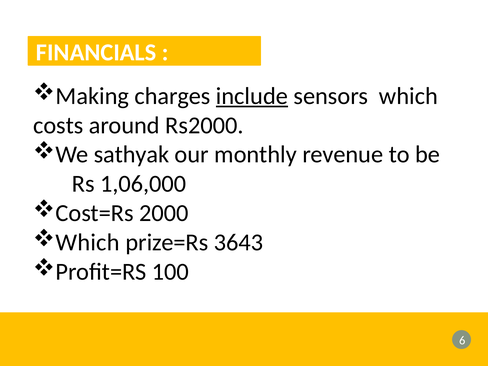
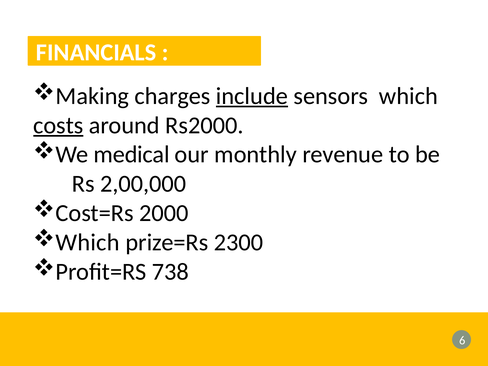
costs underline: none -> present
sathyak: sathyak -> medical
1,06,000: 1,06,000 -> 2,00,000
3643: 3643 -> 2300
100: 100 -> 738
